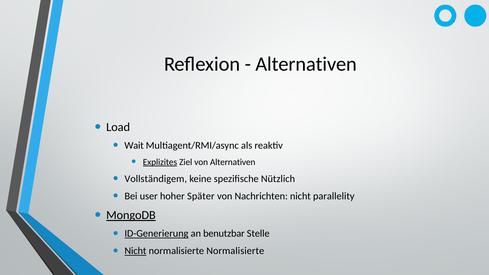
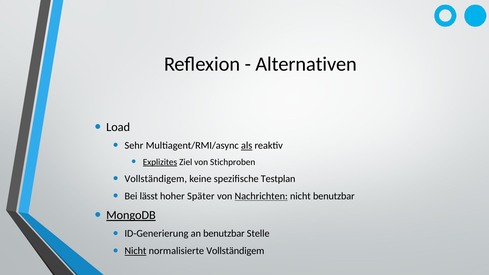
Wait: Wait -> Sehr
als underline: none -> present
von Alternativen: Alternativen -> Stichproben
Nützlich: Nützlich -> Testplan
user: user -> lässt
Nachrichten underline: none -> present
nicht parallelity: parallelity -> benutzbar
ID-Generierung underline: present -> none
normalisierte Normalisierte: Normalisierte -> Vollständigem
